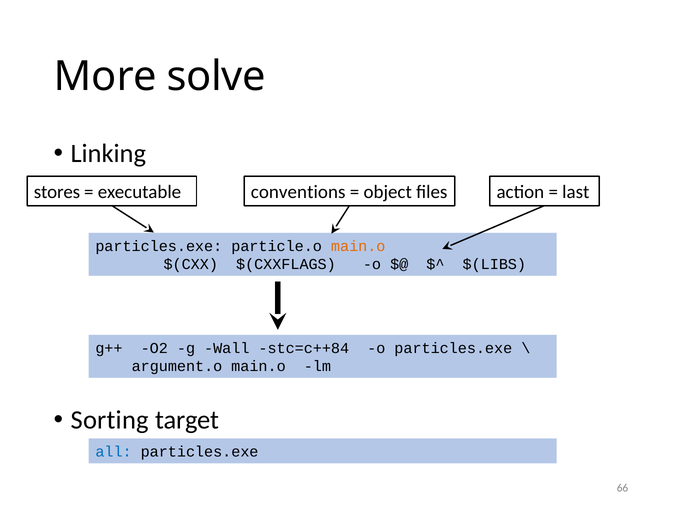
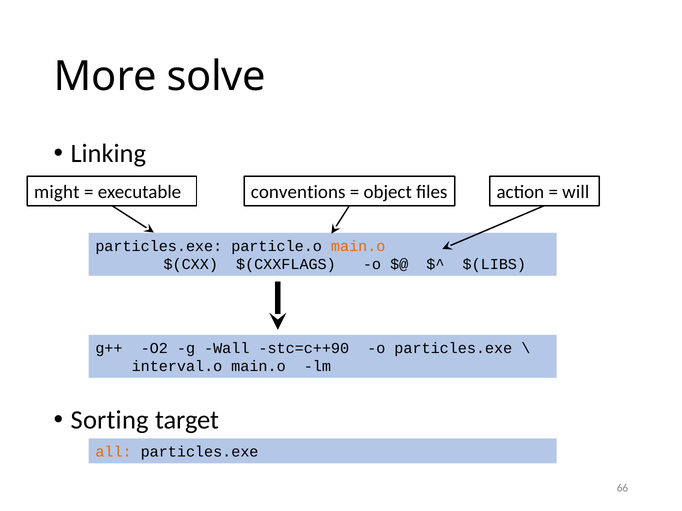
stores: stores -> might
last: last -> will
stc=c++84: stc=c++84 -> stc=c++90
argument.o: argument.o -> interval.o
all colour: blue -> orange
